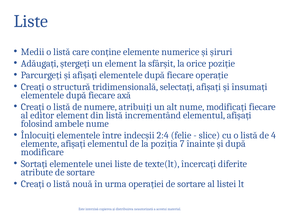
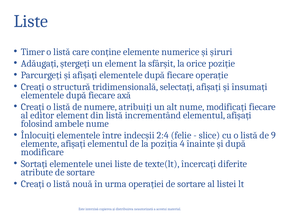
Medii: Medii -> Timer
4: 4 -> 9
7: 7 -> 4
